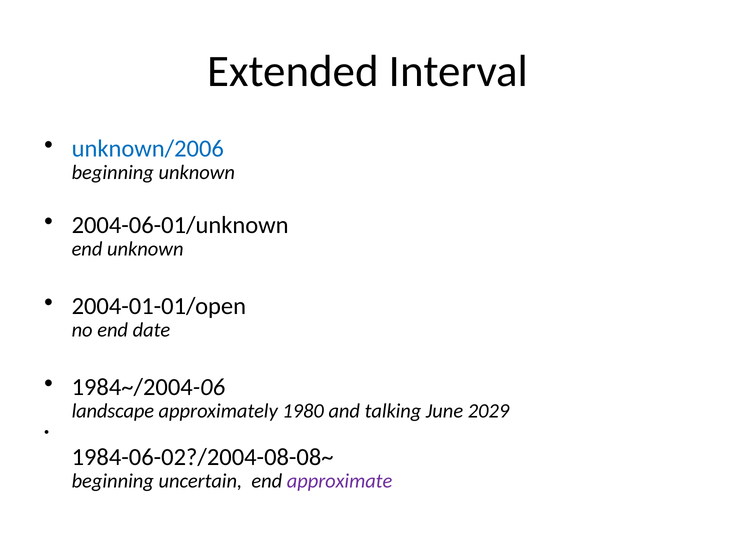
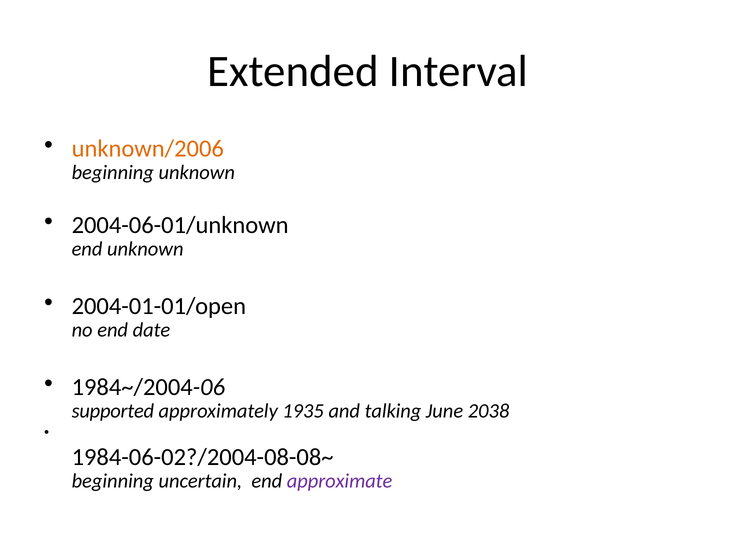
unknown/2006 colour: blue -> orange
landscape: landscape -> supported
1980: 1980 -> 1935
2029: 2029 -> 2038
